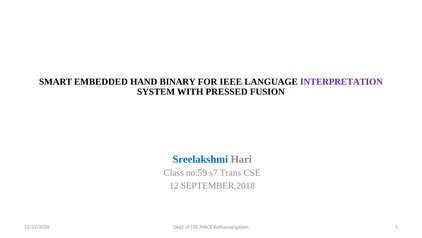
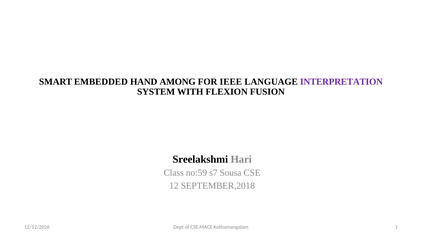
BINARY: BINARY -> AMONG
PRESSED: PRESSED -> FLEXION
Sreelakshmi colour: blue -> black
Trans: Trans -> Sousa
